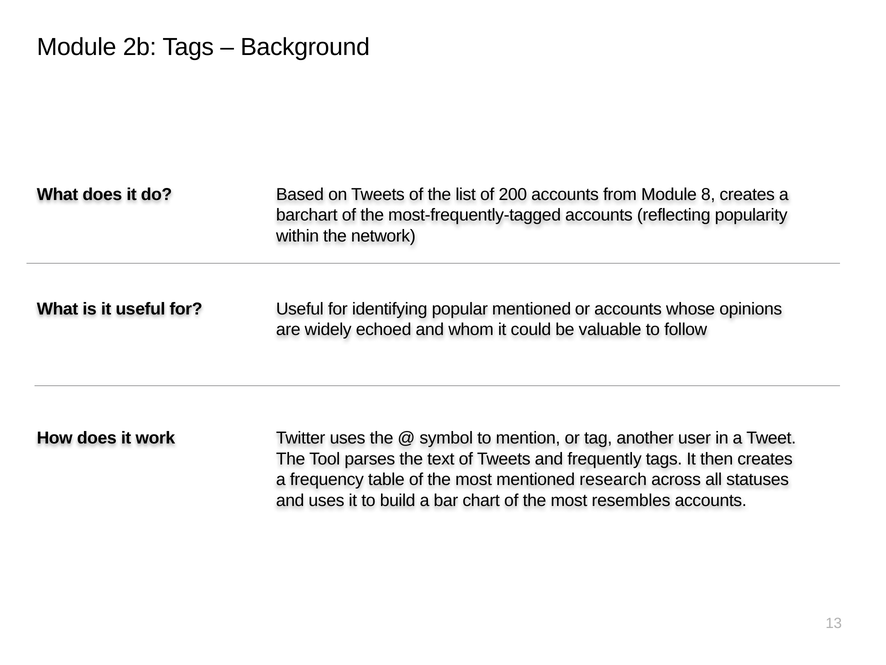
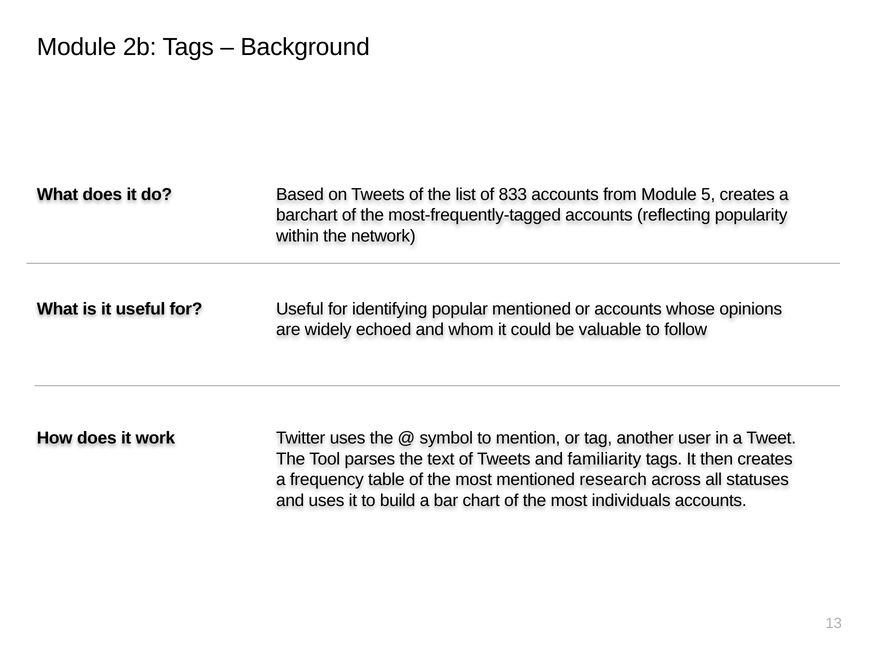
200: 200 -> 833
8: 8 -> 5
frequently: frequently -> familiarity
resembles: resembles -> individuals
